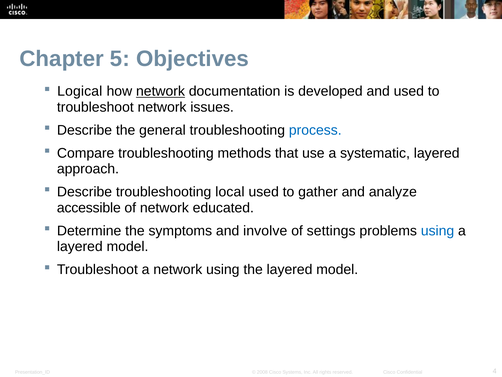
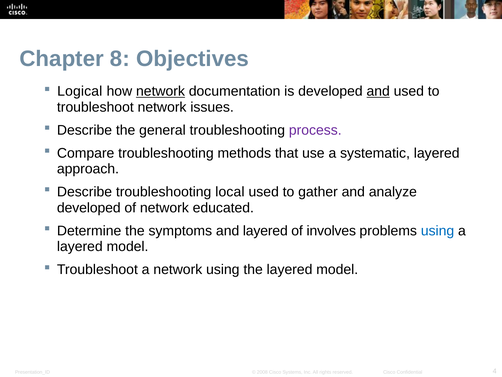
5: 5 -> 8
and at (378, 91) underline: none -> present
process colour: blue -> purple
accessible at (89, 208): accessible -> developed
and involve: involve -> layered
settings: settings -> involves
